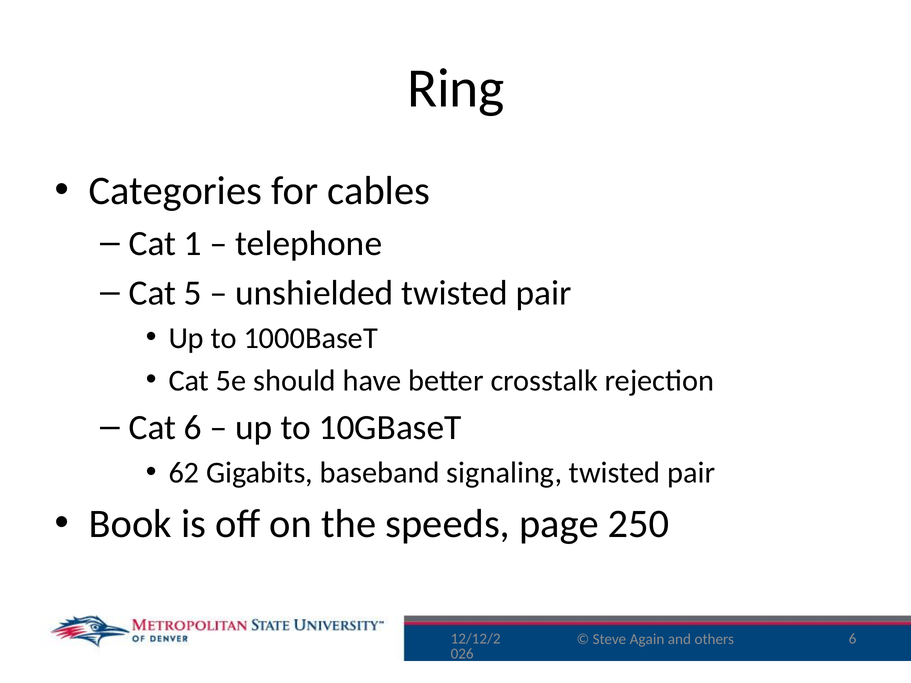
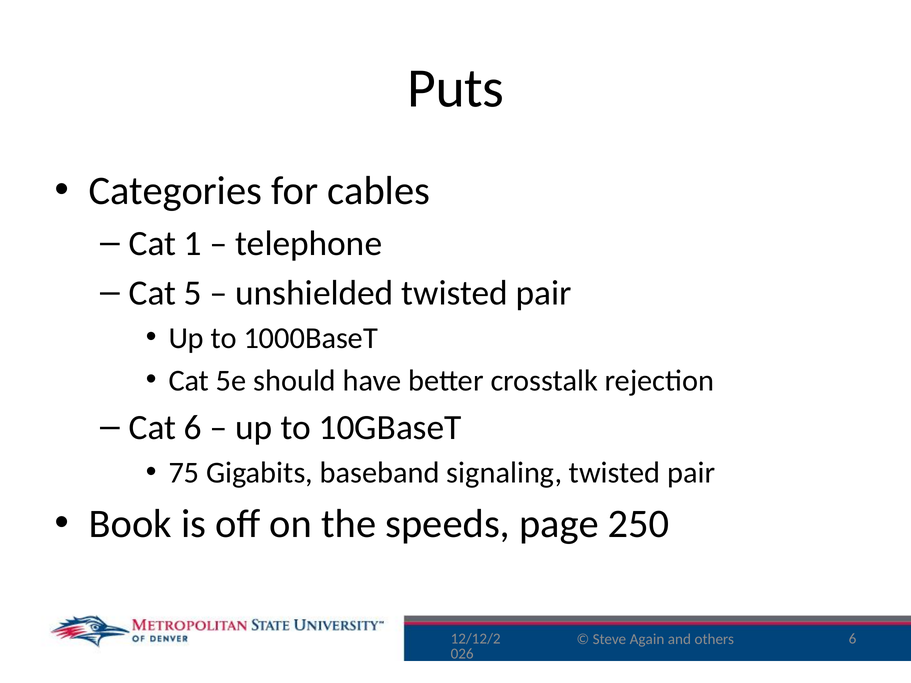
Ring: Ring -> Puts
62: 62 -> 75
